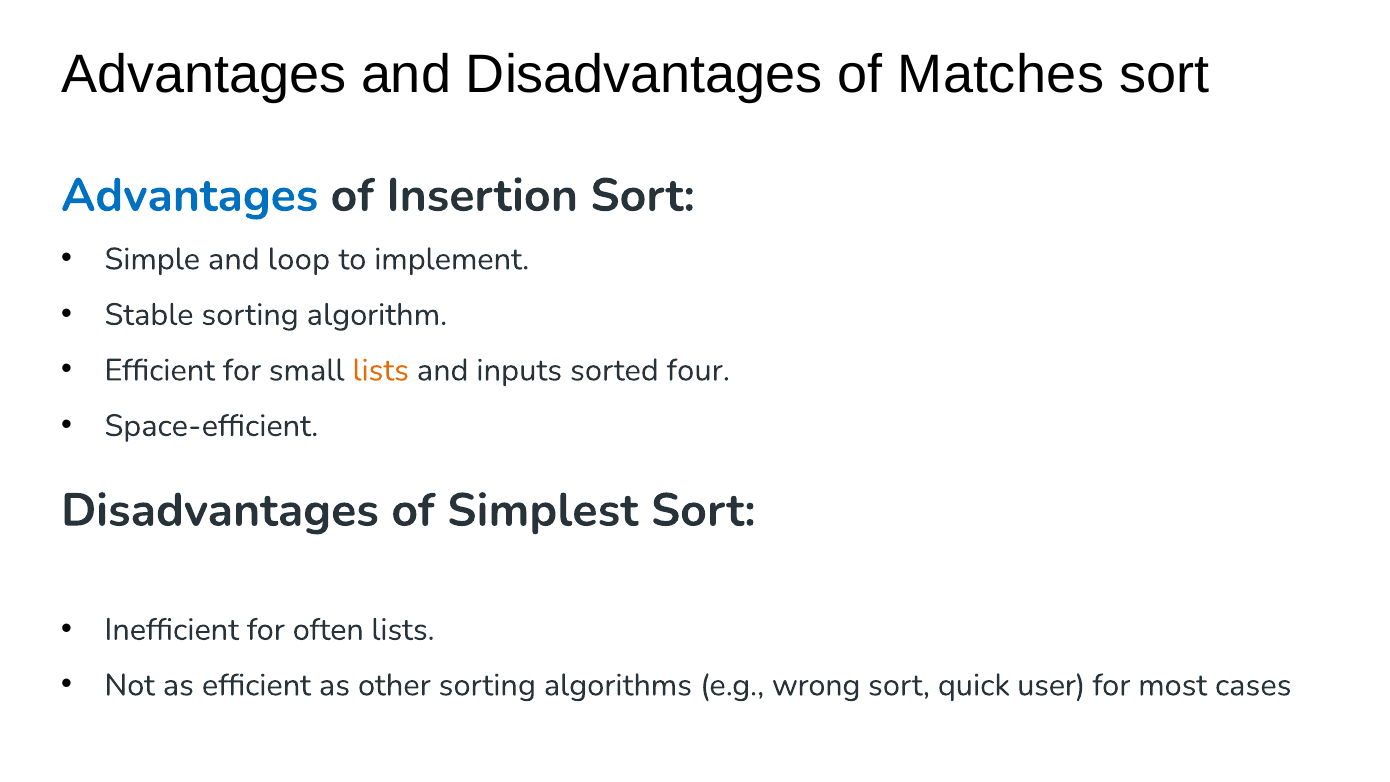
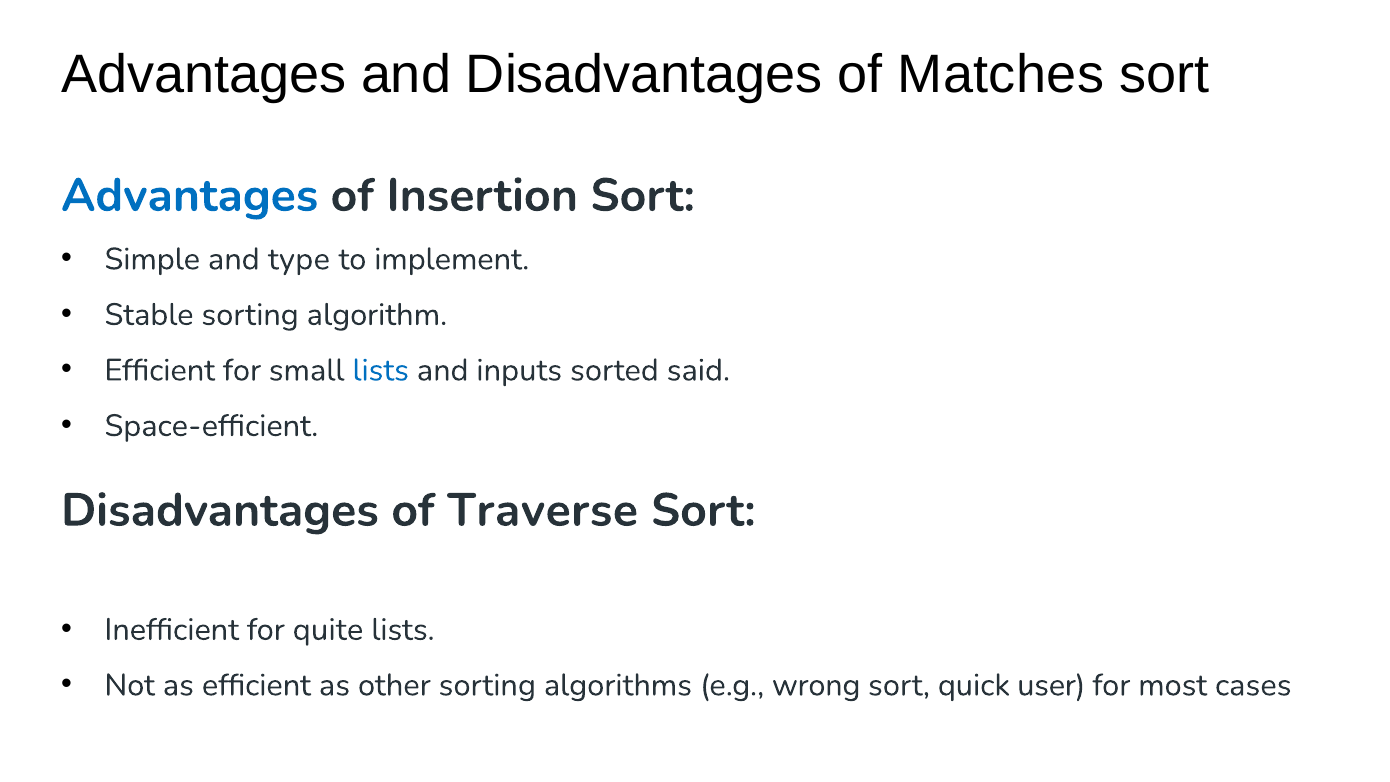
loop: loop -> type
lists at (381, 370) colour: orange -> blue
four: four -> said
Simplest: Simplest -> Traverse
often: often -> quite
